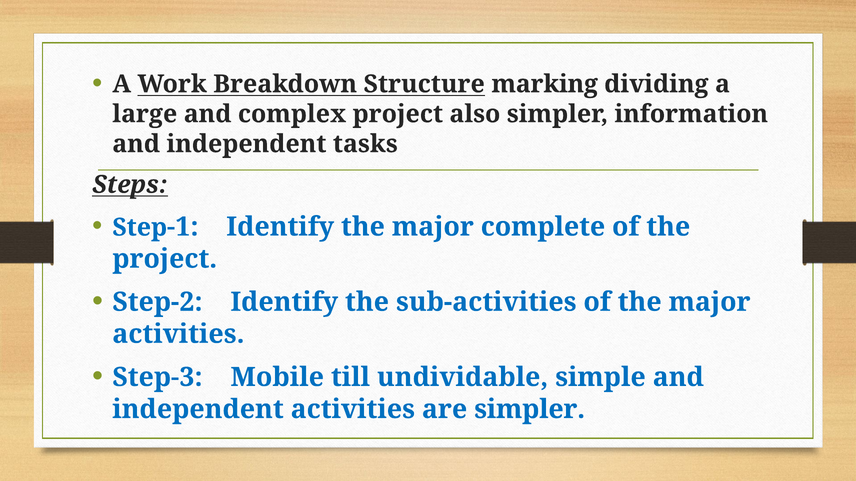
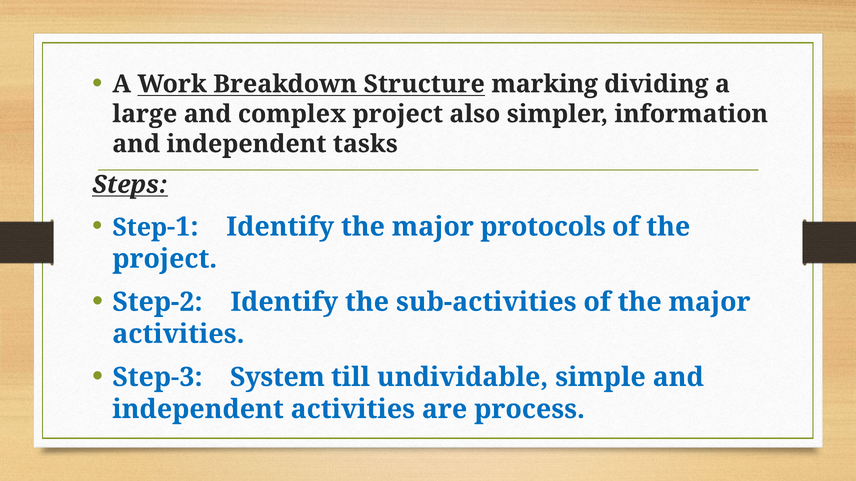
complete: complete -> protocols
Mobile: Mobile -> System
are simpler: simpler -> process
